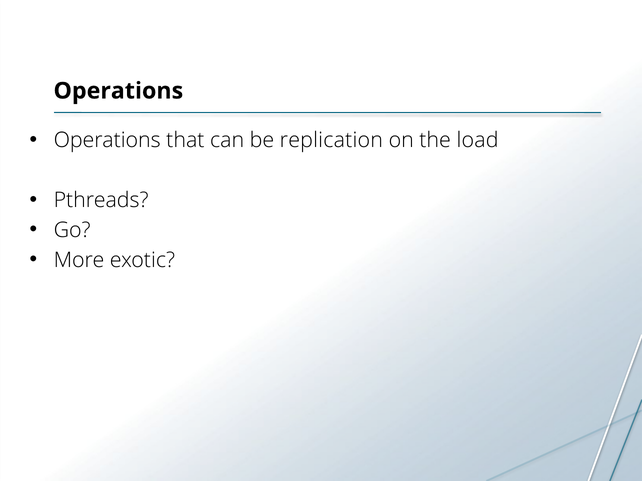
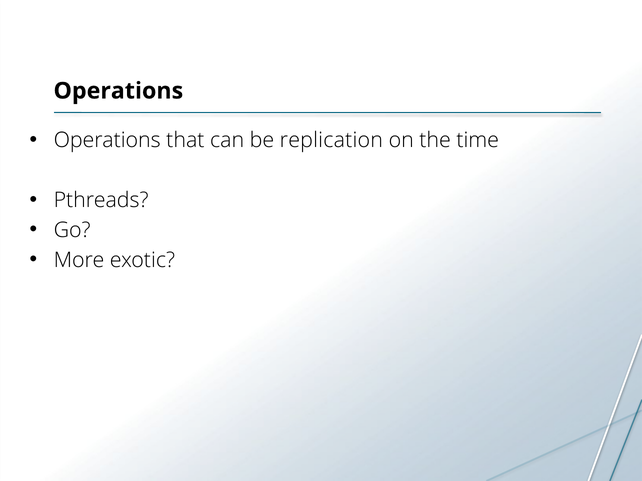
load: load -> time
